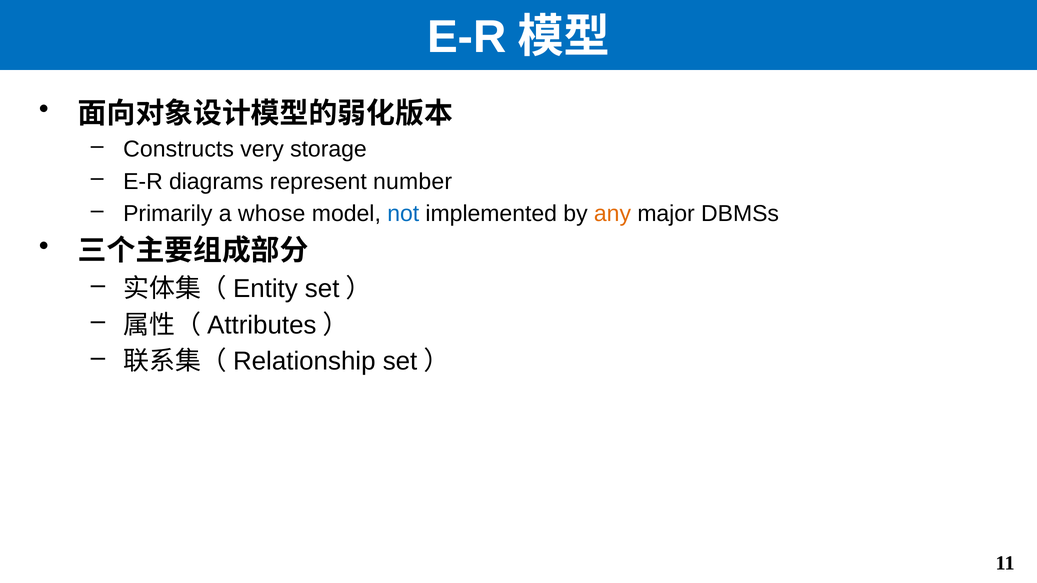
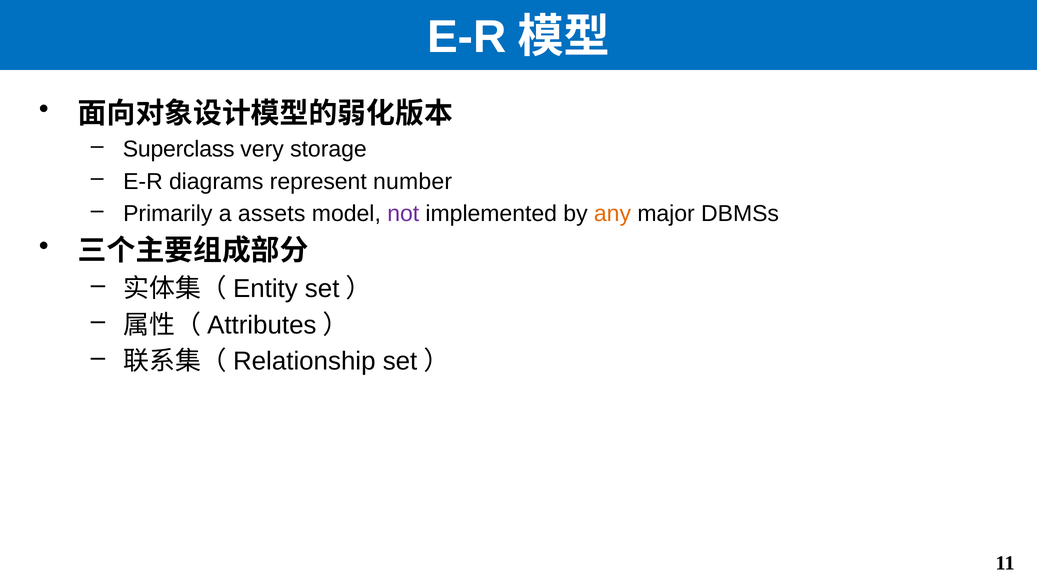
Constructs: Constructs -> Superclass
whose: whose -> assets
not colour: blue -> purple
